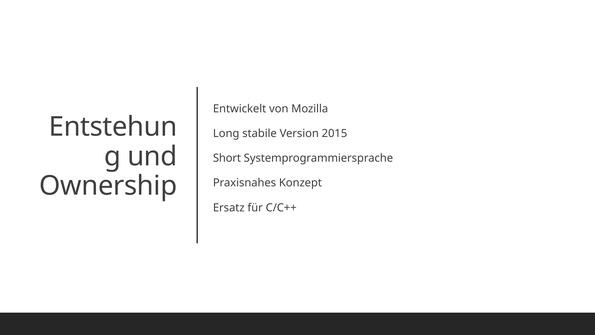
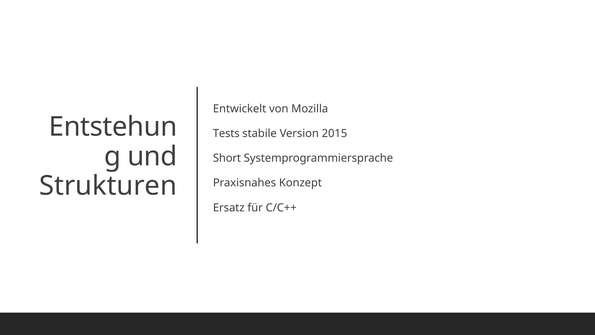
Long: Long -> Tests
Ownership: Ownership -> Strukturen
